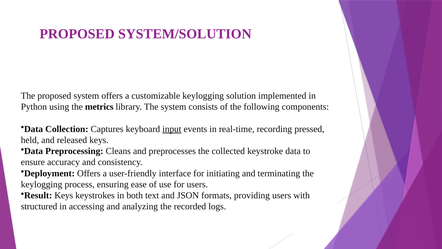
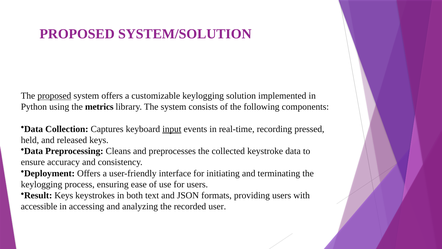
proposed at (54, 96) underline: none -> present
structured: structured -> accessible
logs: logs -> user
